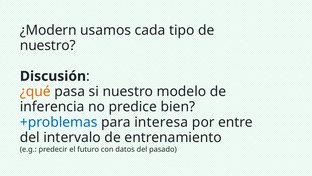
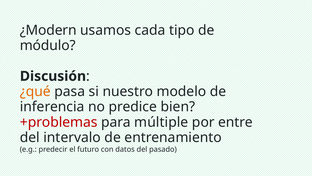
nuestro at (48, 45): nuestro -> módulo
+problemas colour: blue -> red
interesa: interesa -> múltiple
